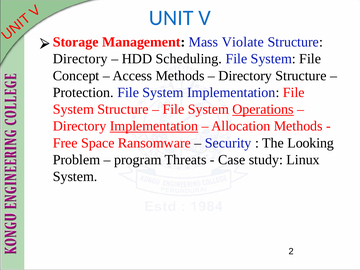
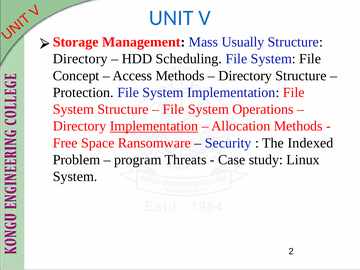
Violate: Violate -> Usually
Operations underline: present -> none
Looking: Looking -> Indexed
